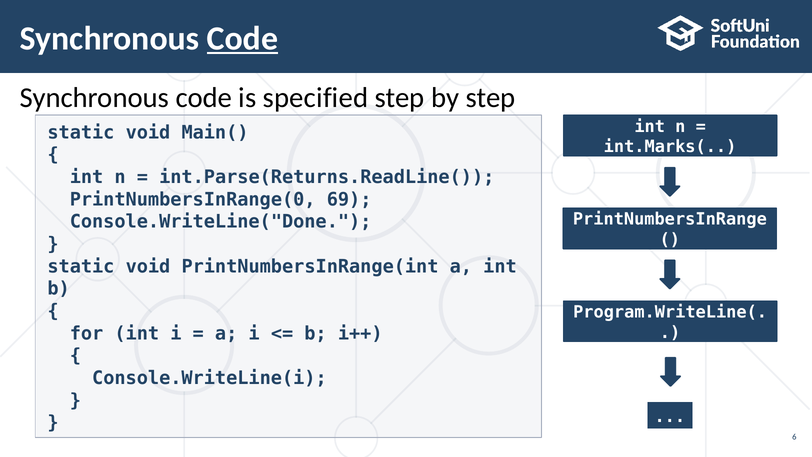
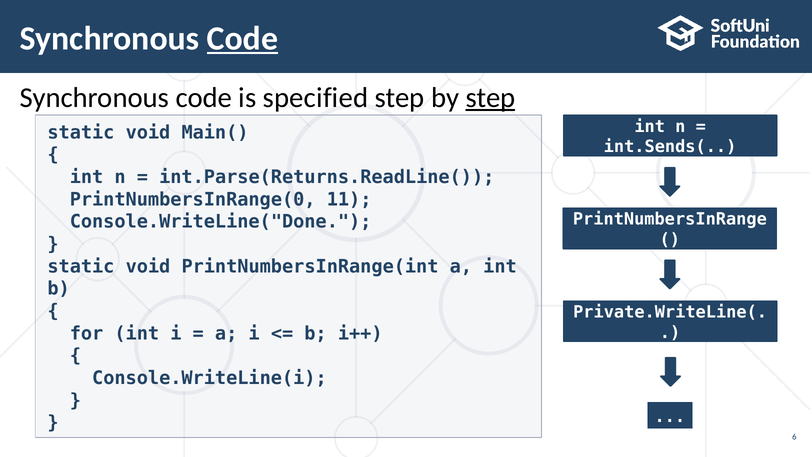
step at (490, 97) underline: none -> present
int.Marks(: int.Marks( -> int.Sends(
69: 69 -> 11
Program.WriteLine(: Program.WriteLine( -> Private.WriteLine(
